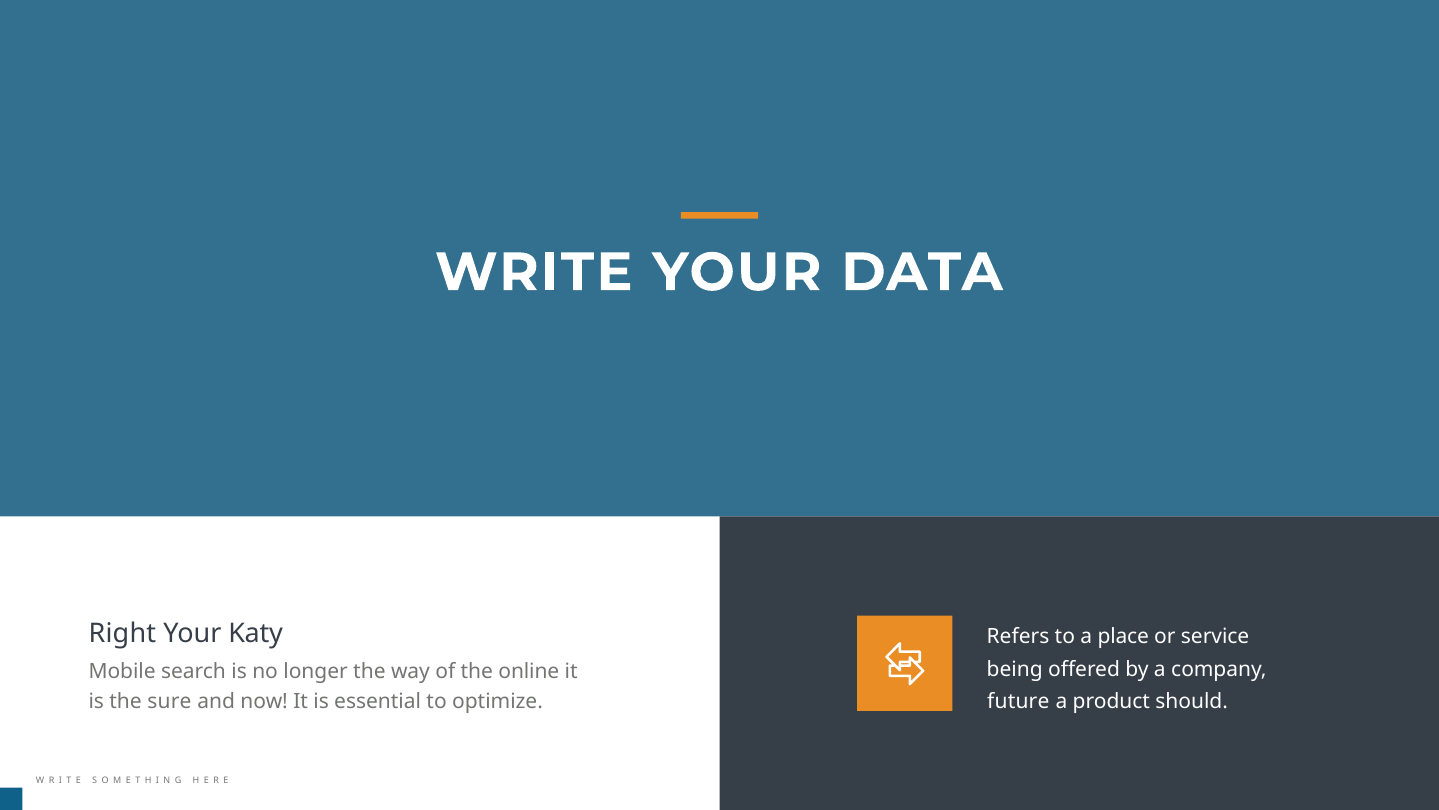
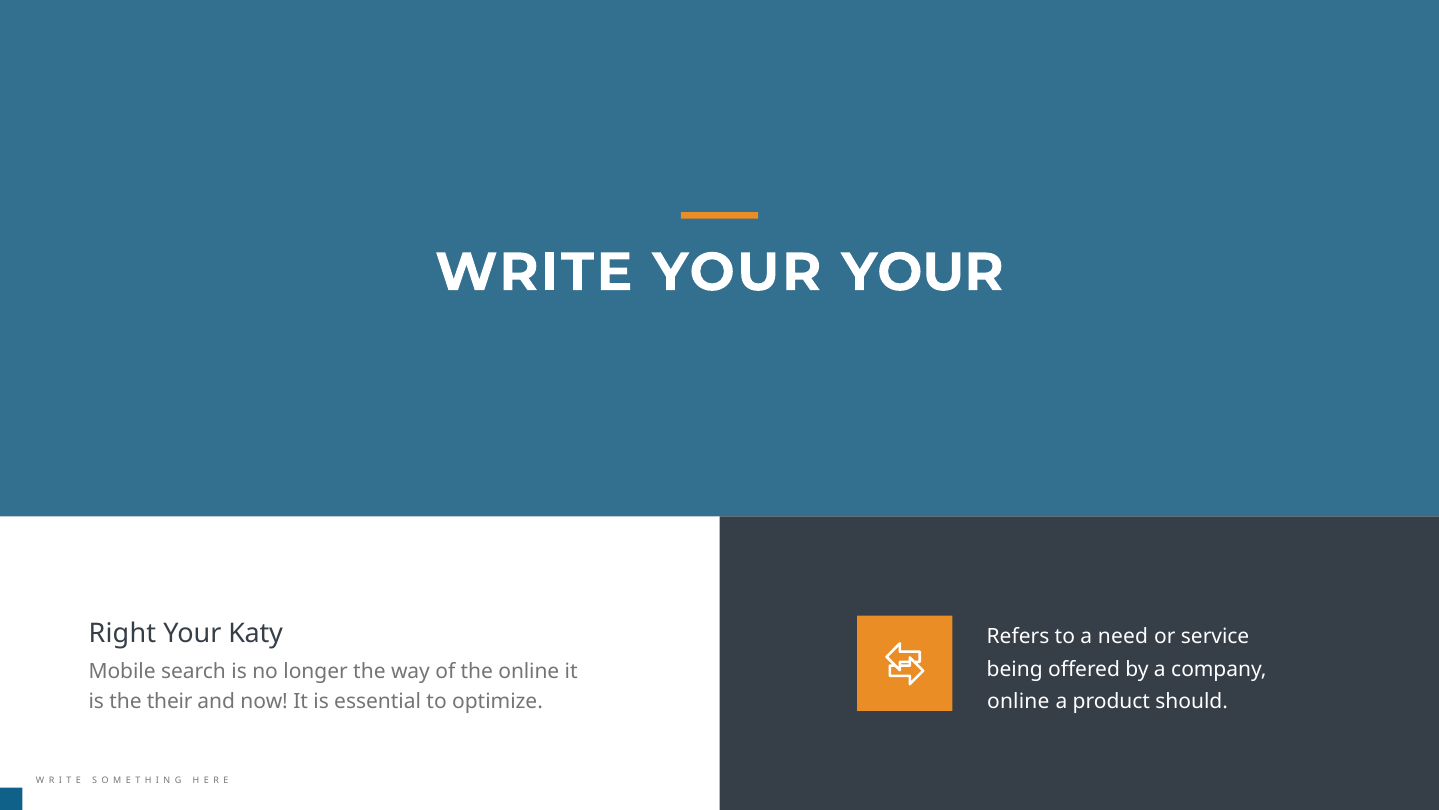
YOUR DATA: DATA -> YOUR
place: place -> need
future at (1018, 701): future -> online
sure: sure -> their
